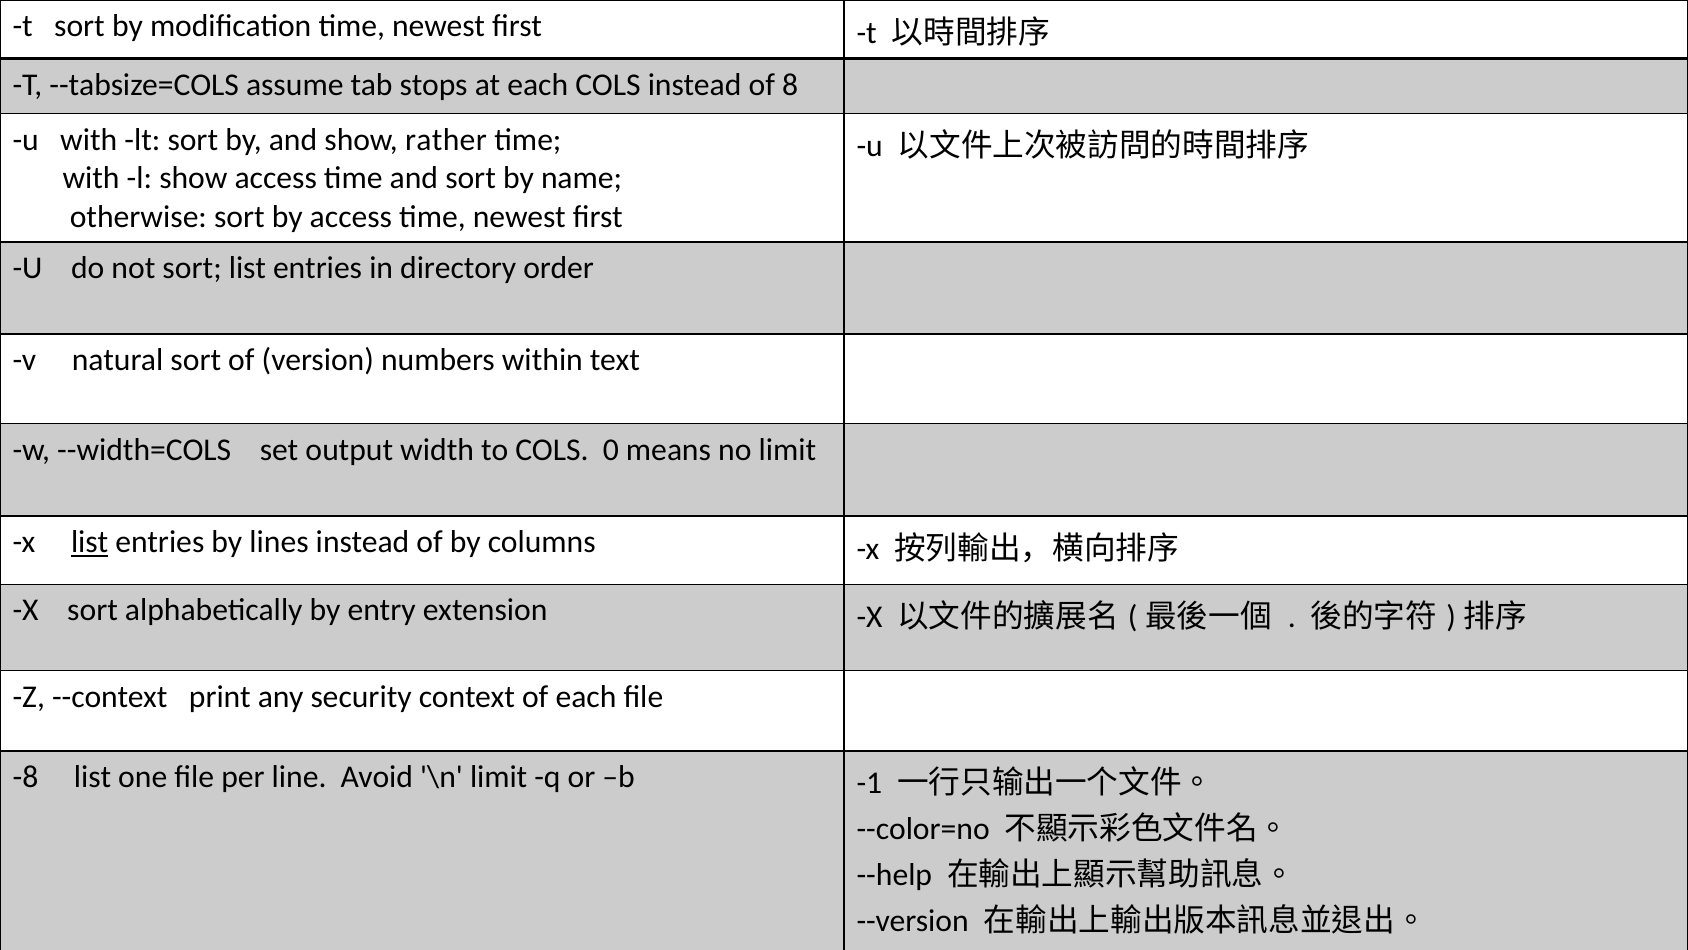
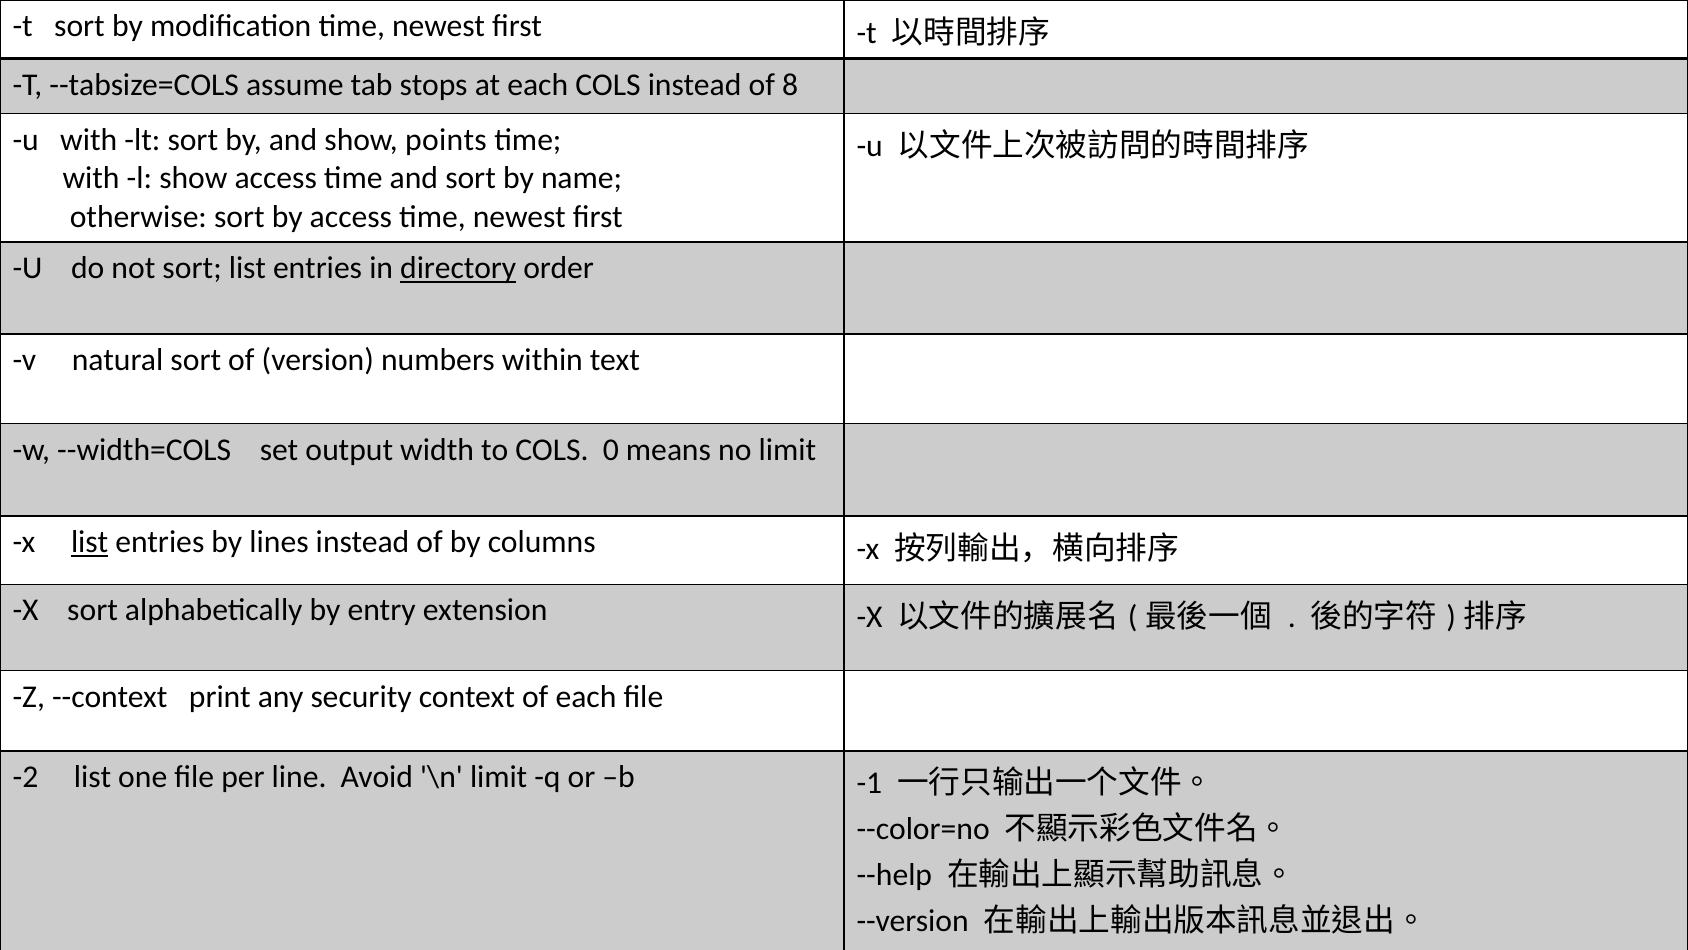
rather: rather -> points
directory underline: none -> present
-8: -8 -> -2
